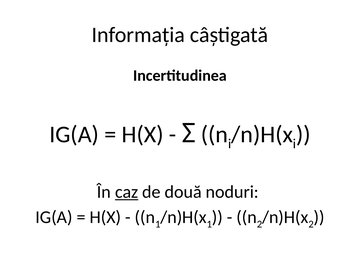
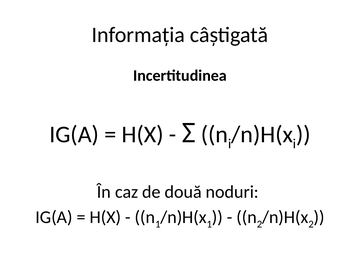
caz underline: present -> none
